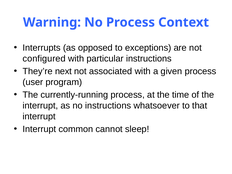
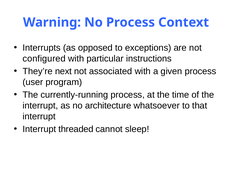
no instructions: instructions -> architecture
common: common -> threaded
